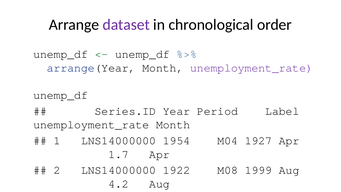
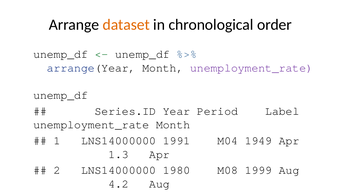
dataset colour: purple -> orange
1954: 1954 -> 1991
1927: 1927 -> 1949
1.7: 1.7 -> 1.3
1922: 1922 -> 1980
